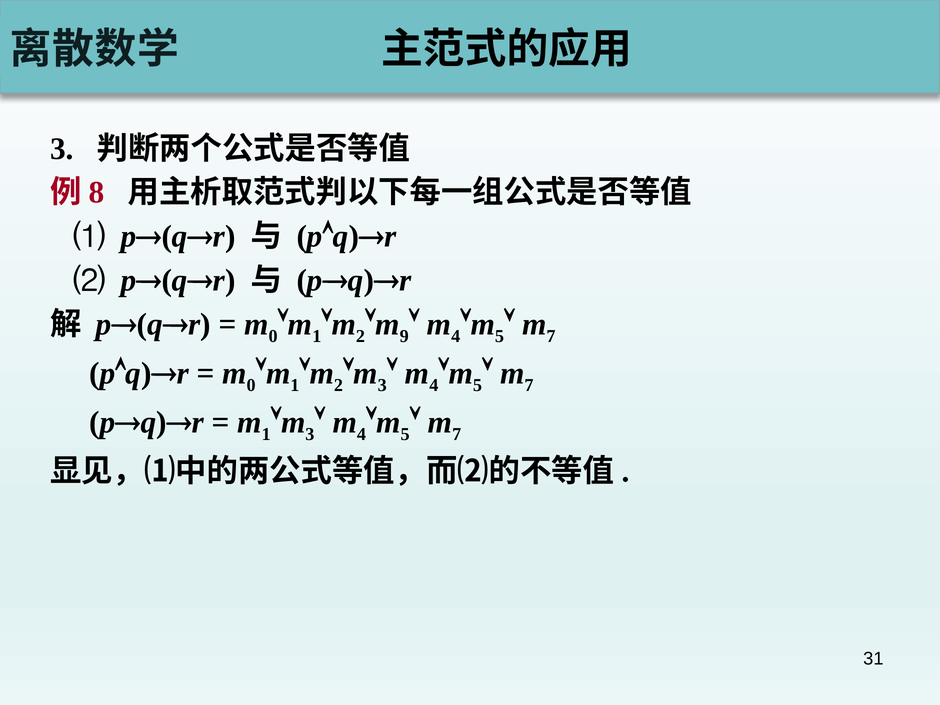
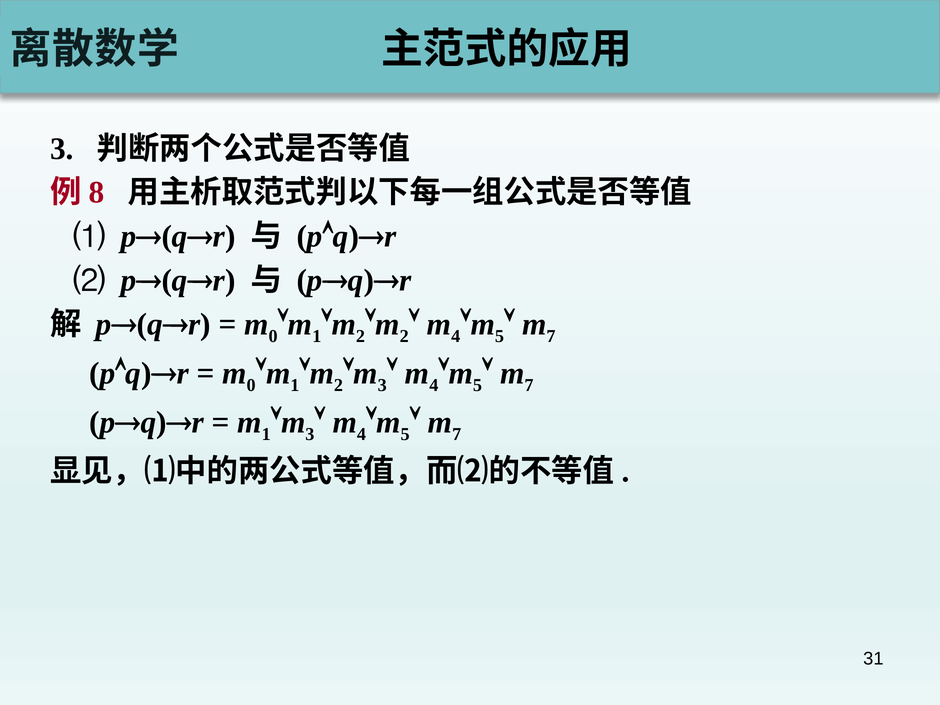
9 at (404, 336): 9 -> 2
